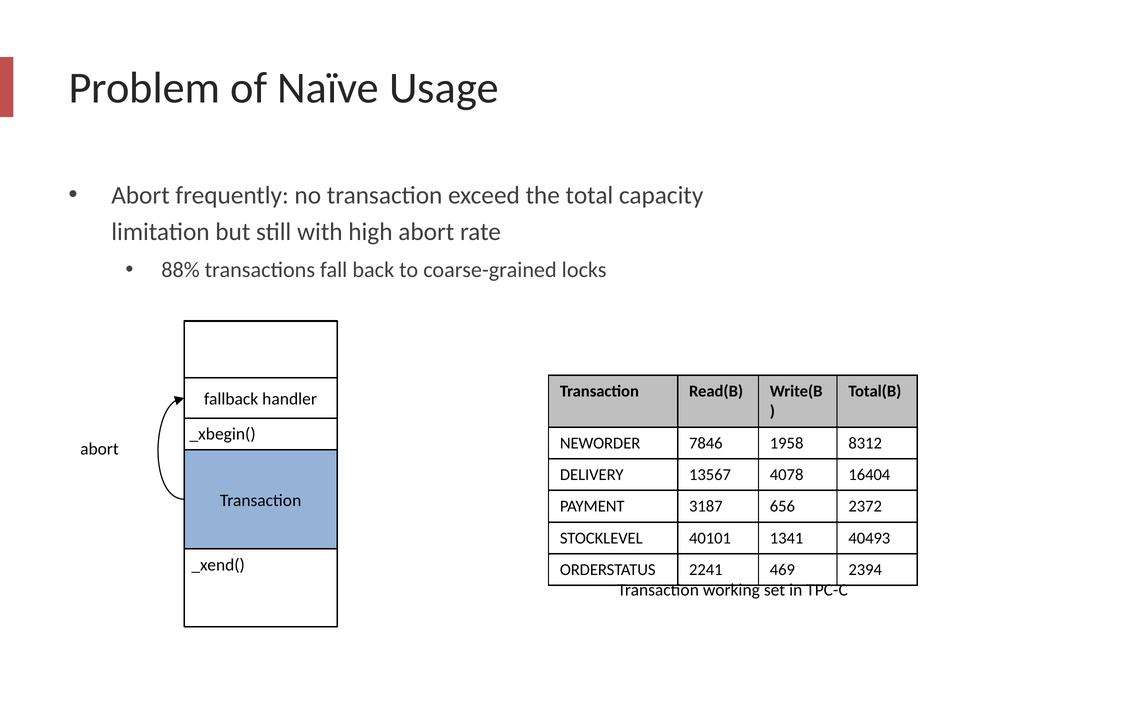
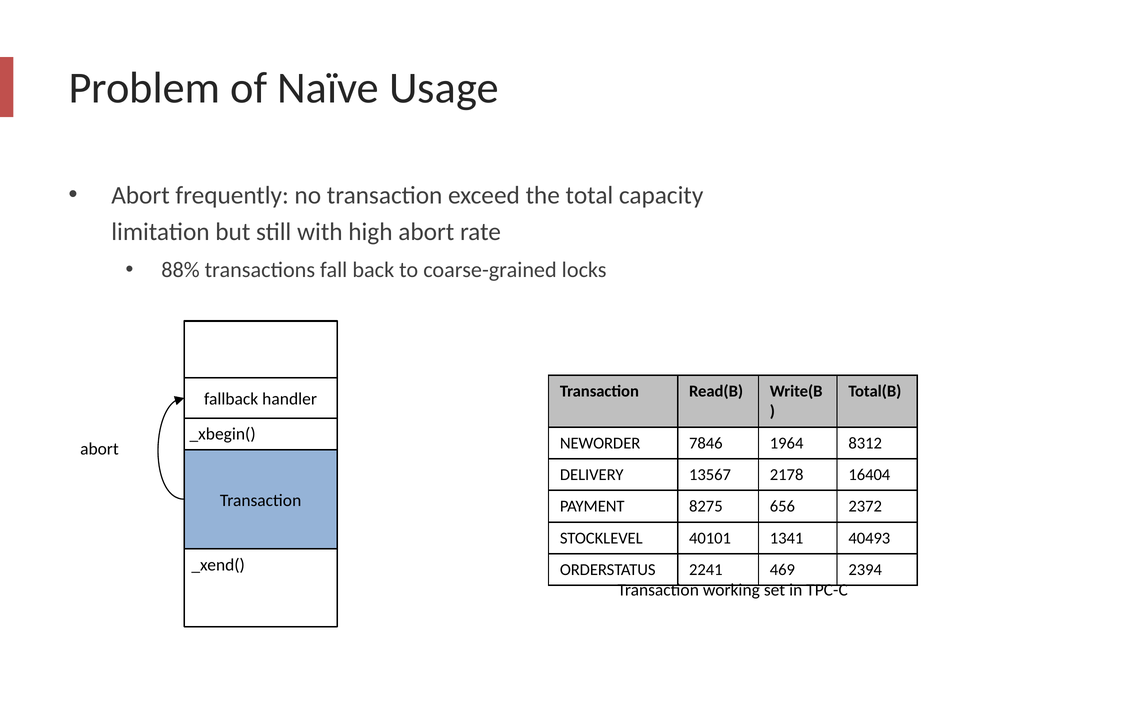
1958: 1958 -> 1964
4078: 4078 -> 2178
3187: 3187 -> 8275
